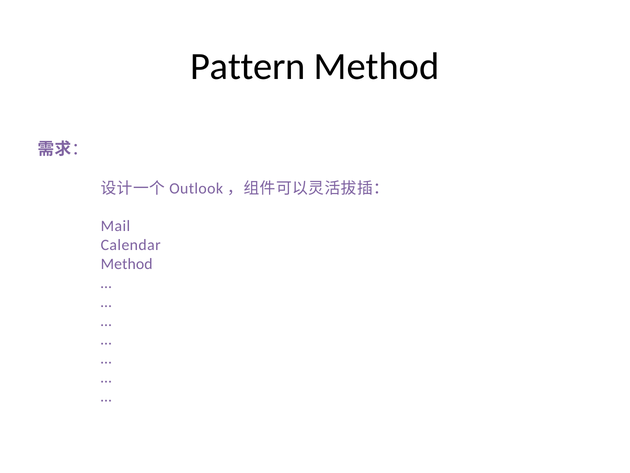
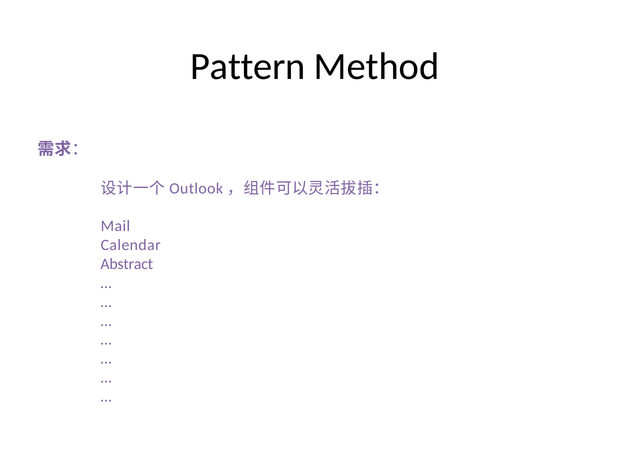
Method at (127, 264): Method -> Abstract
